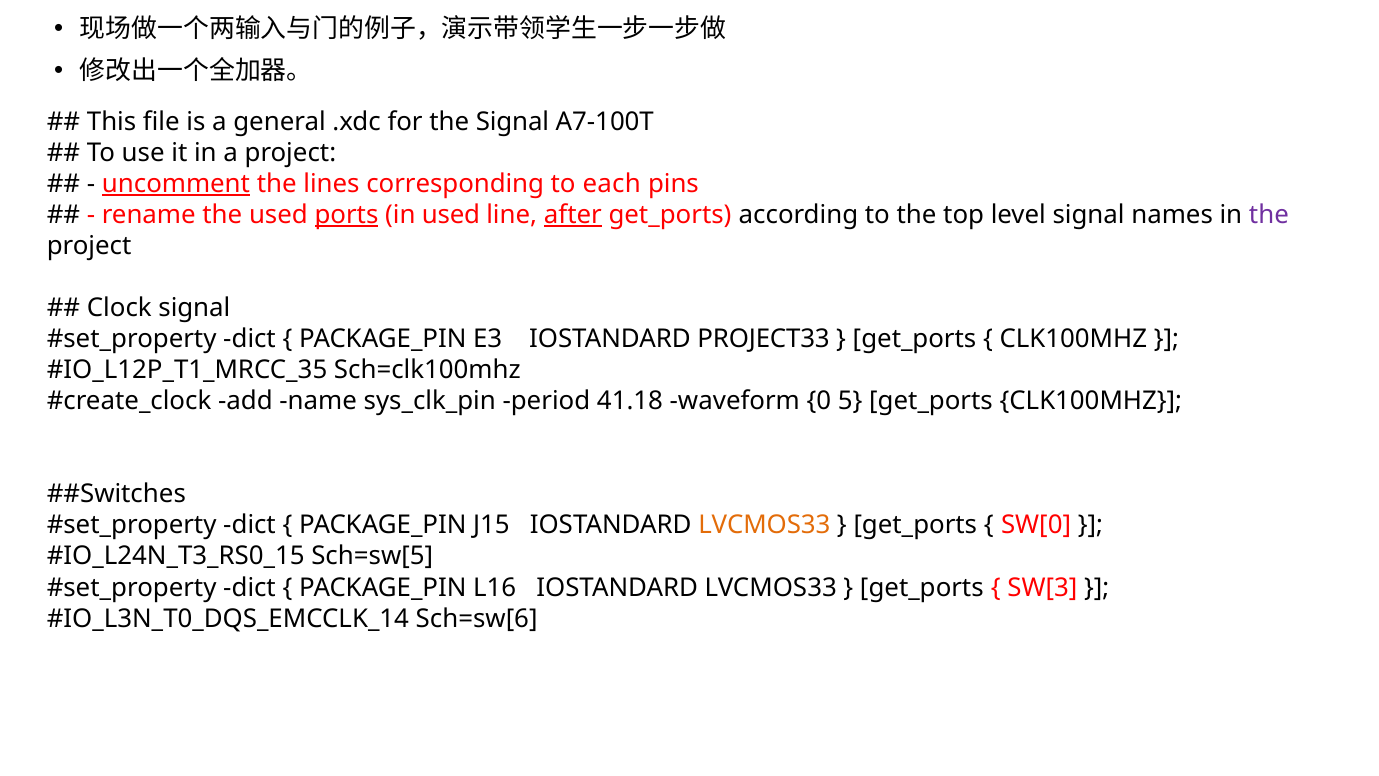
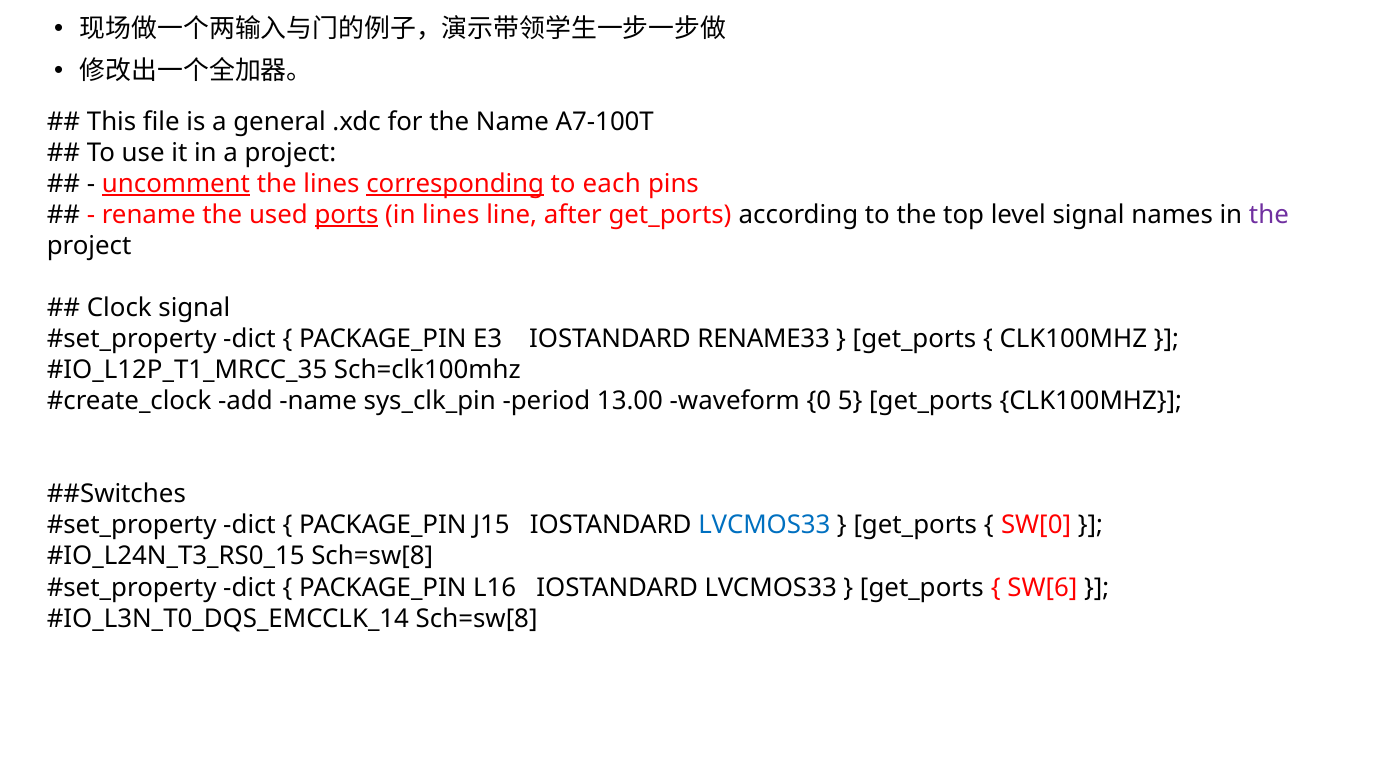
the Signal: Signal -> Name
corresponding underline: none -> present
in used: used -> lines
after underline: present -> none
PROJECT33: PROJECT33 -> RENAME33
41.18: 41.18 -> 13.00
LVCMOS33 at (764, 525) colour: orange -> blue
Sch=sw[5 at (372, 556): Sch=sw[5 -> Sch=sw[8
SW[3: SW[3 -> SW[6
Sch=sw[6 at (477, 618): Sch=sw[6 -> Sch=sw[8
